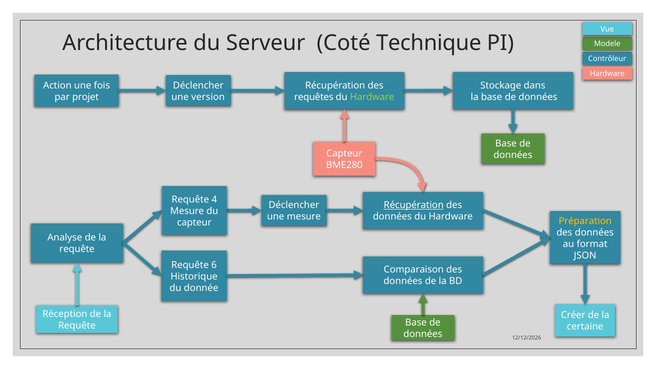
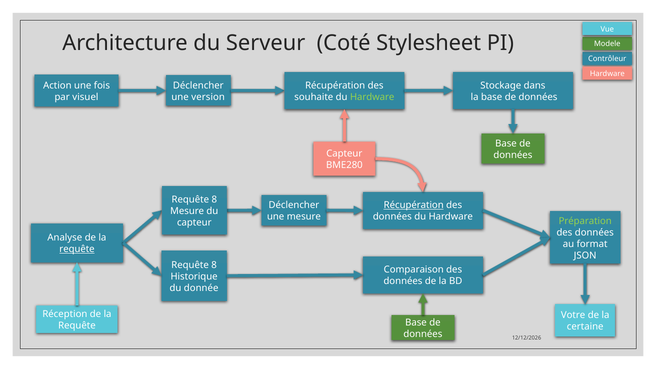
Technique: Technique -> Stylesheet
projet: projet -> visuel
requêtes: requêtes -> souhaite
4 at (214, 199): 4 -> 8
Préparation colour: yellow -> light green
requête at (77, 249) underline: none -> present
6 at (214, 265): 6 -> 8
Créer: Créer -> Votre
